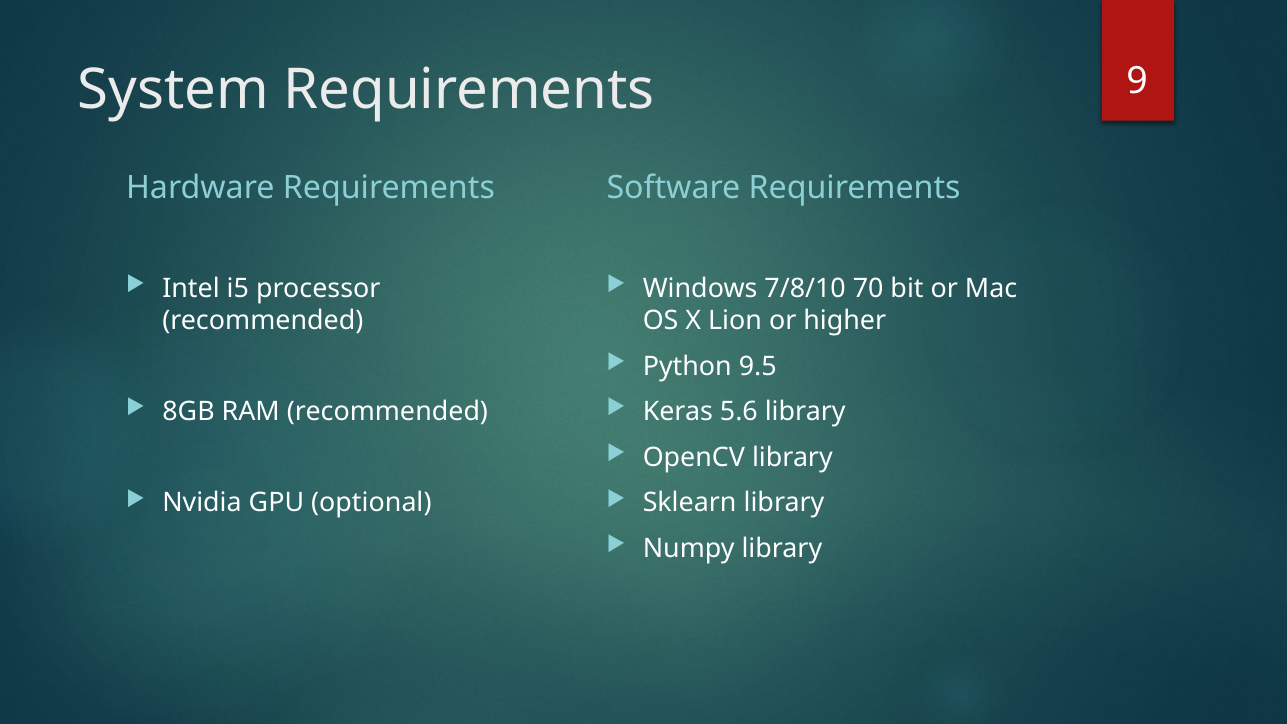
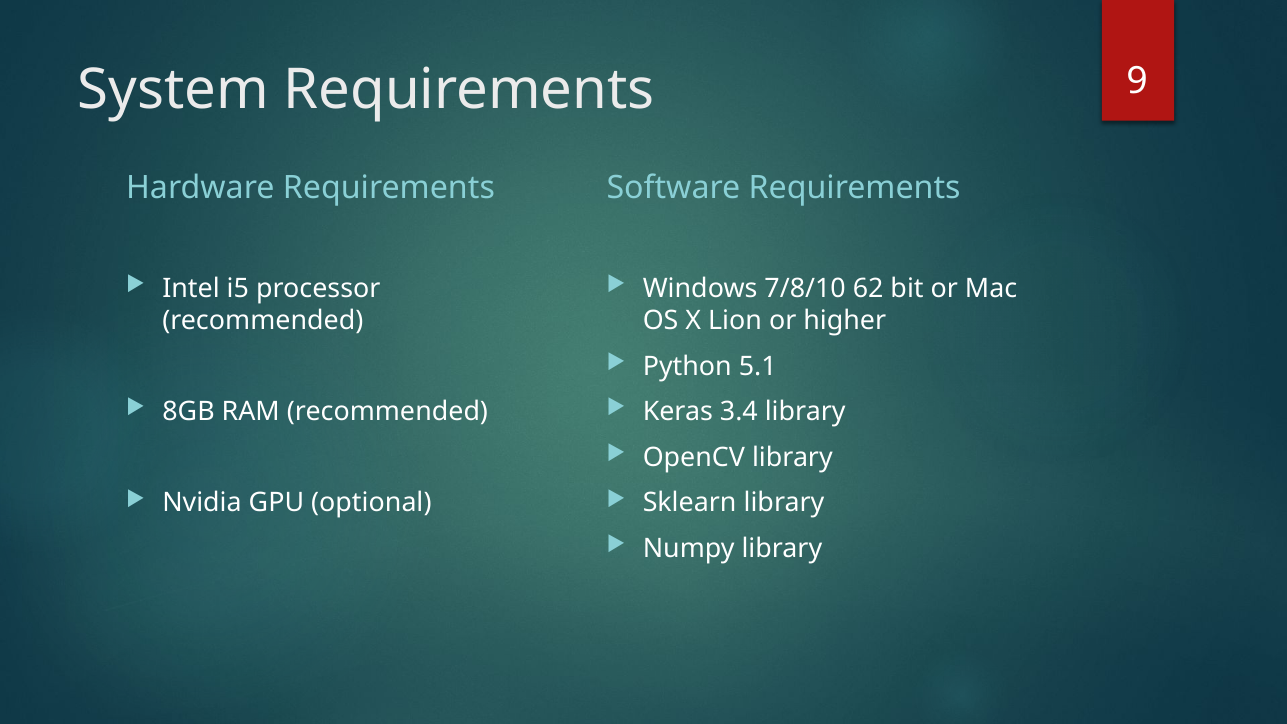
70: 70 -> 62
9.5: 9.5 -> 5.1
5.6: 5.6 -> 3.4
